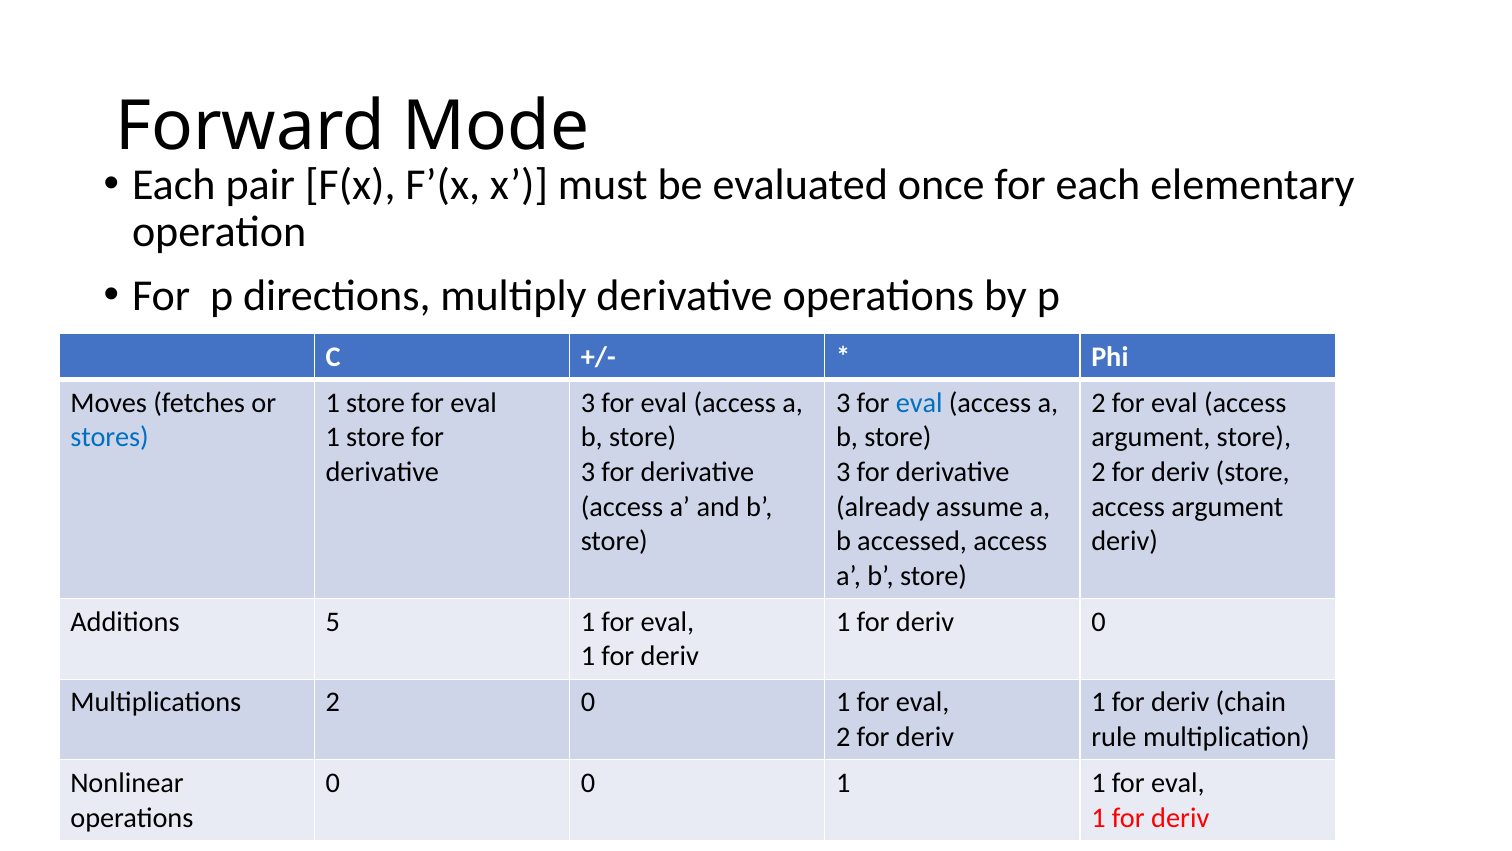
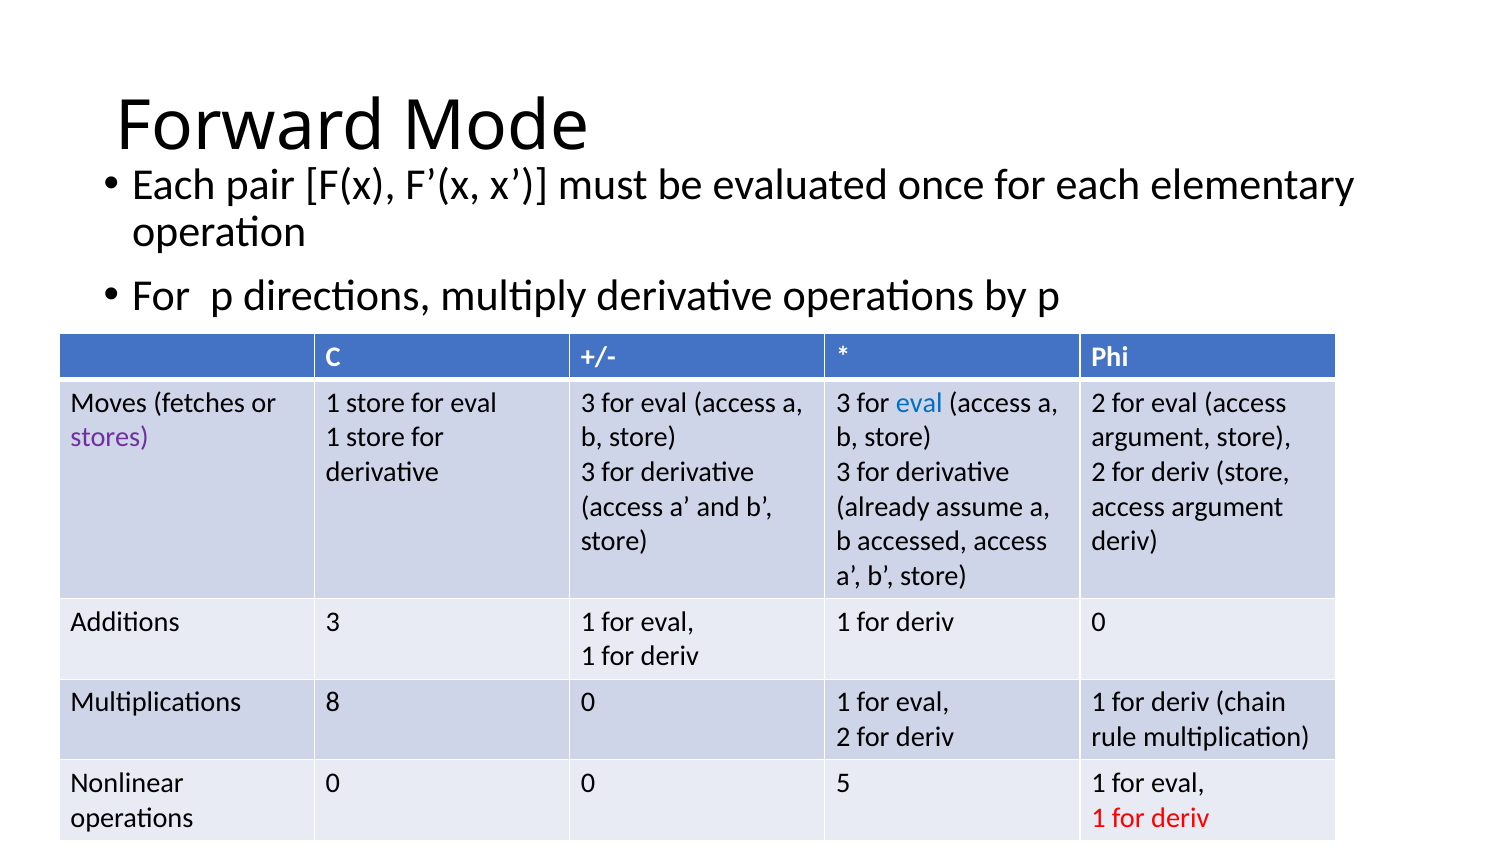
stores colour: blue -> purple
Additions 5: 5 -> 3
Multiplications 2: 2 -> 8
0 0 1: 1 -> 5
